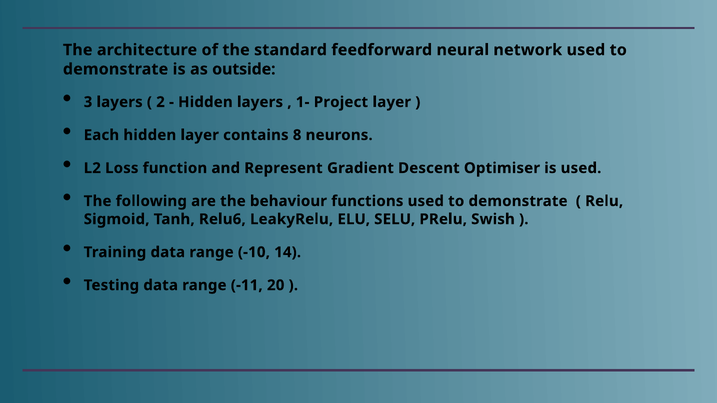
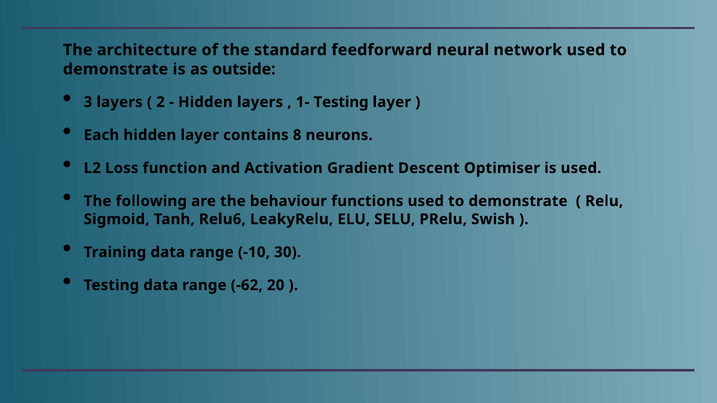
1- Project: Project -> Testing
Represent: Represent -> Activation
14: 14 -> 30
-11: -11 -> -62
